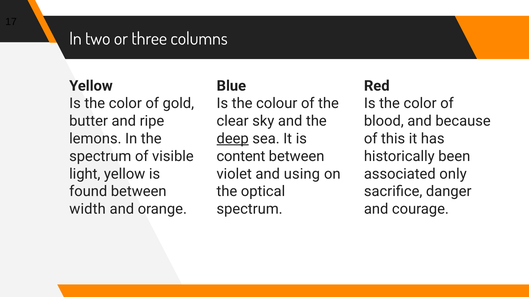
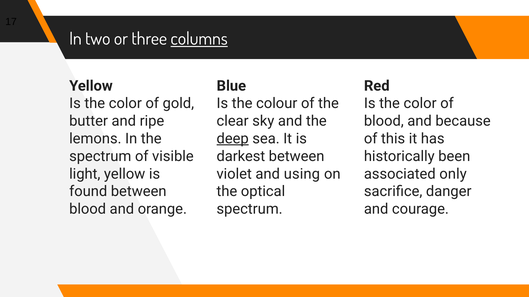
columns underline: none -> present
content: content -> darkest
width at (88, 209): width -> blood
